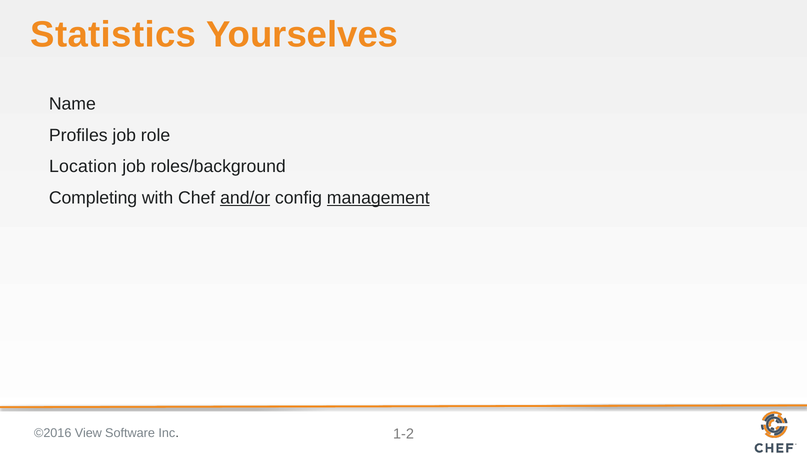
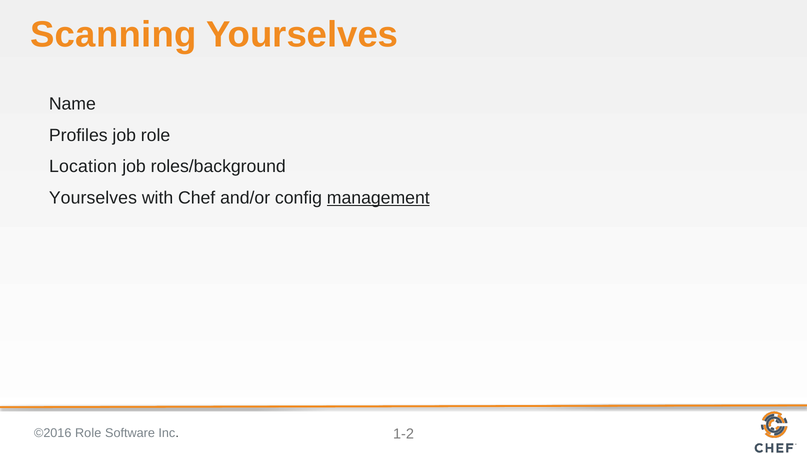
Statistics: Statistics -> Scanning
Completing at (93, 198): Completing -> Yourselves
and/or underline: present -> none
View at (88, 433): View -> Role
